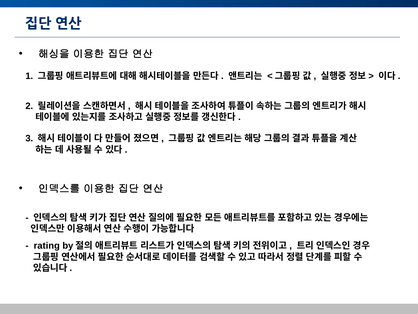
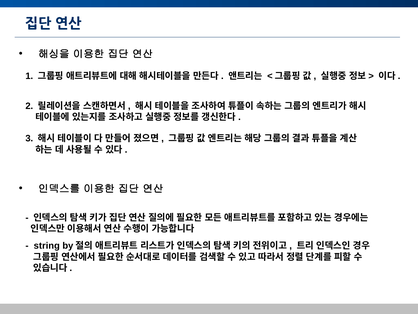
rating: rating -> string
